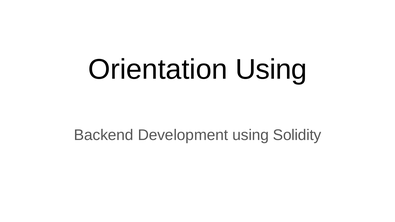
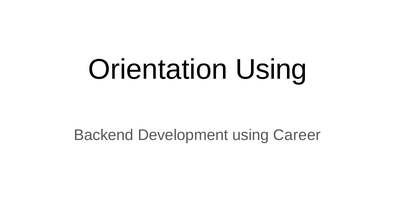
Solidity: Solidity -> Career
